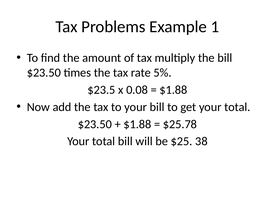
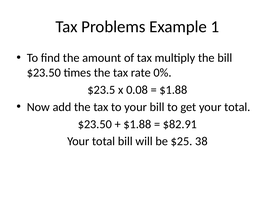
5%: 5% -> 0%
$25.78: $25.78 -> $82.91
